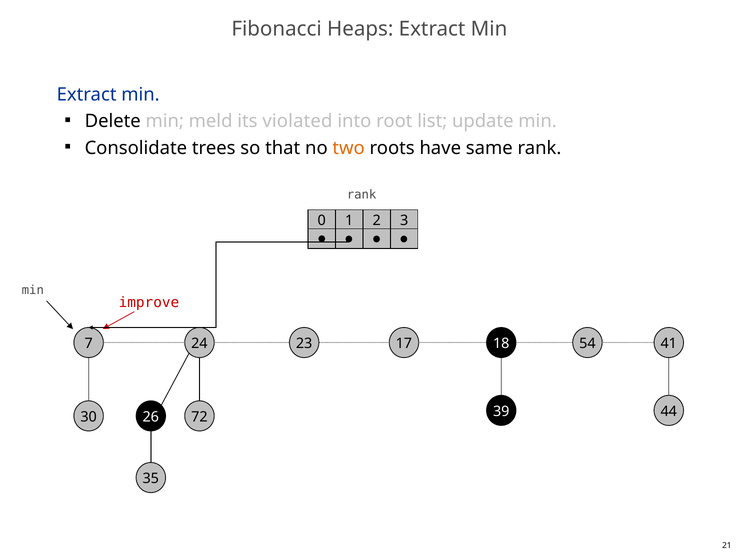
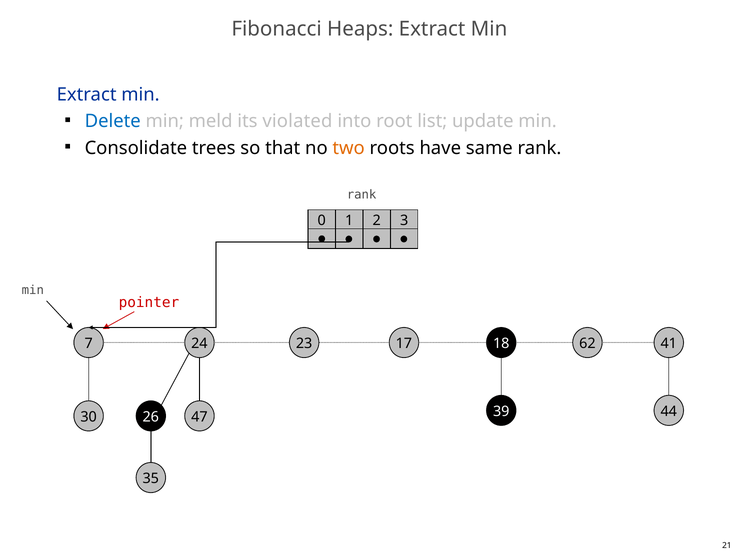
Delete colour: black -> blue
improve: improve -> pointer
54: 54 -> 62
72: 72 -> 47
